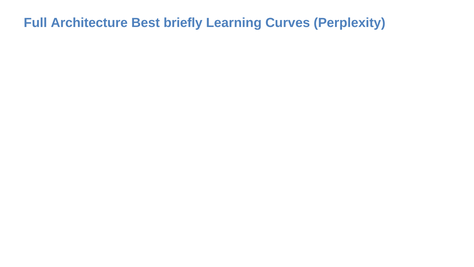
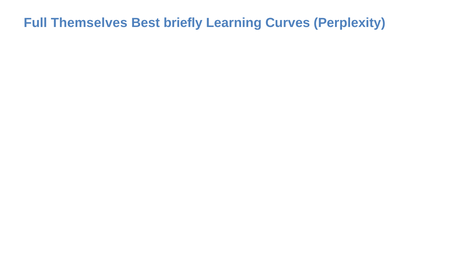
Architecture: Architecture -> Themselves
